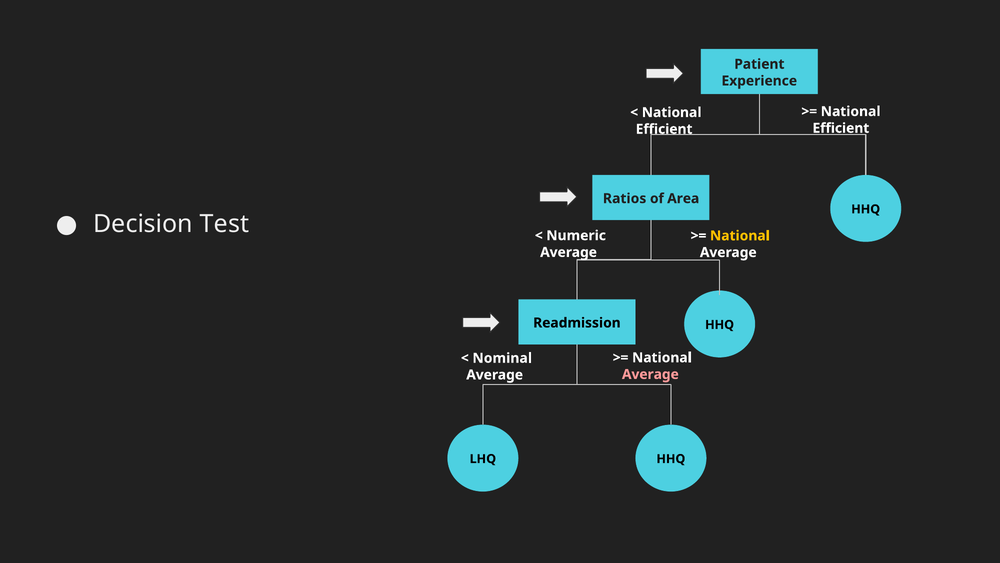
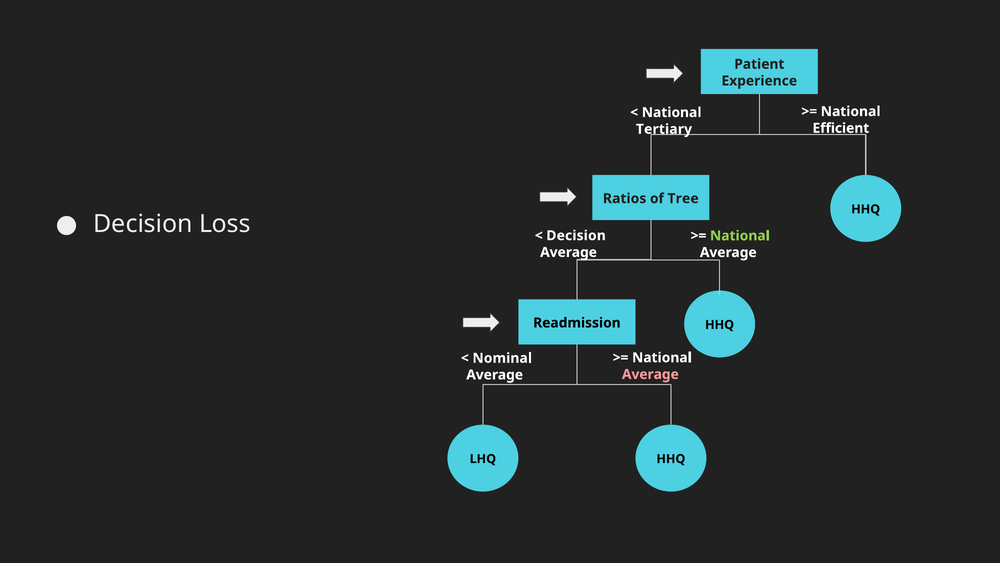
Efficient at (664, 129): Efficient -> Tertiary
Area: Area -> Tree
Test: Test -> Loss
Numeric at (576, 235): Numeric -> Decision
National at (740, 236) colour: yellow -> light green
